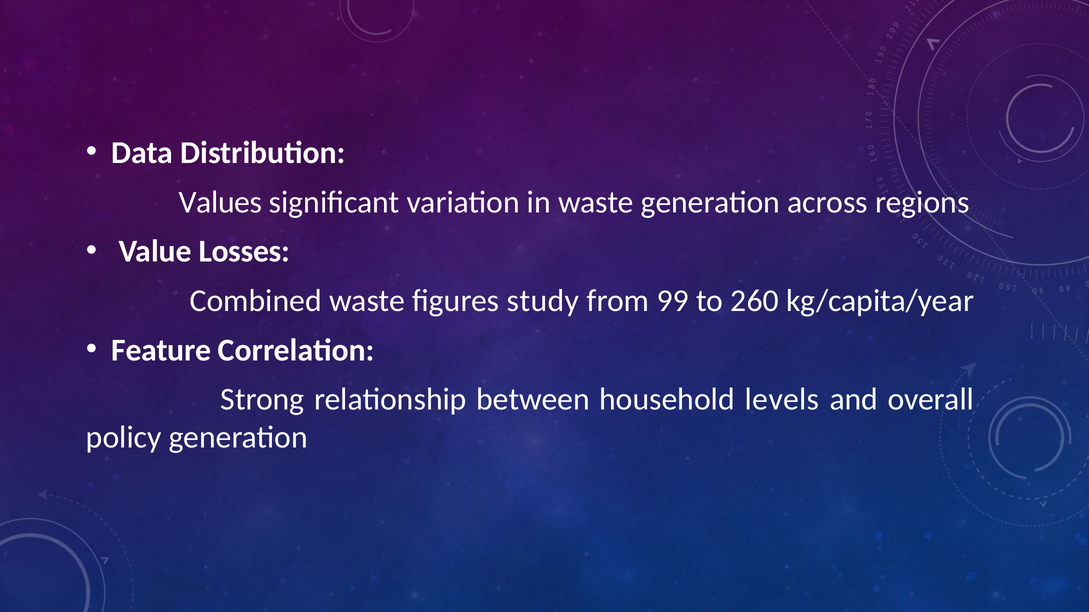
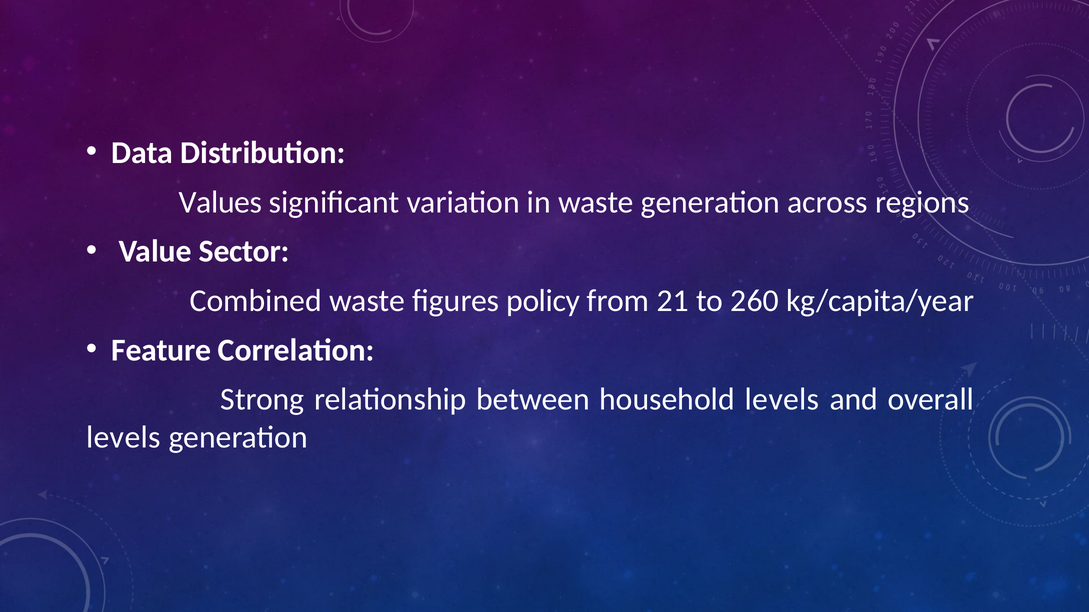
Losses: Losses -> Sector
study: study -> policy
99: 99 -> 21
policy at (124, 438): policy -> levels
